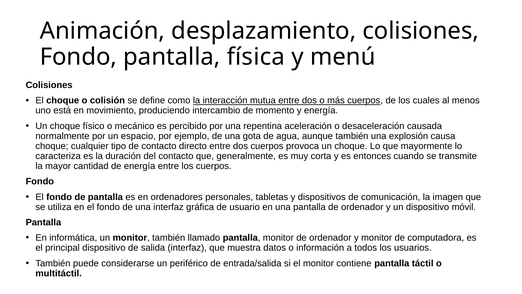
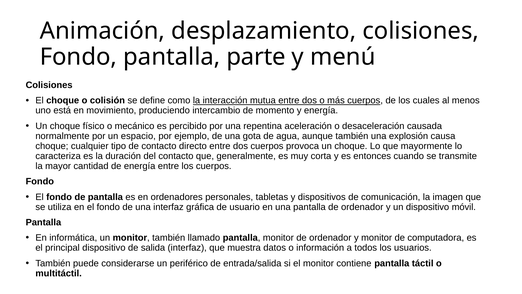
física: física -> parte
